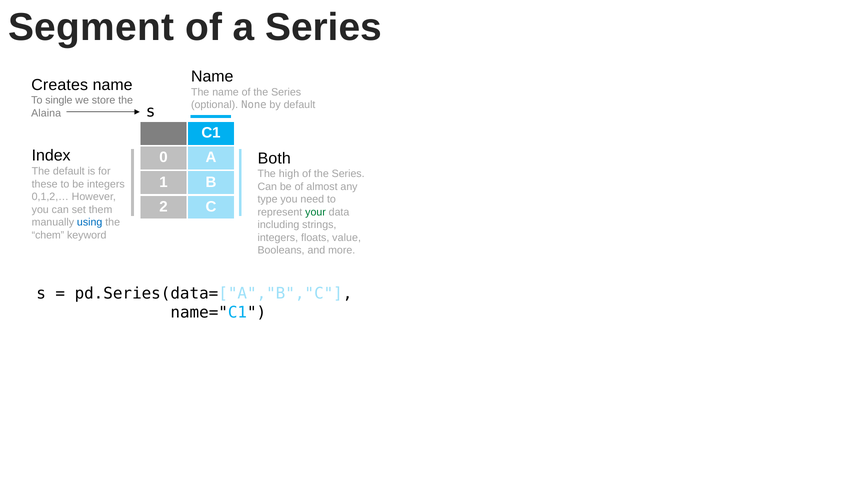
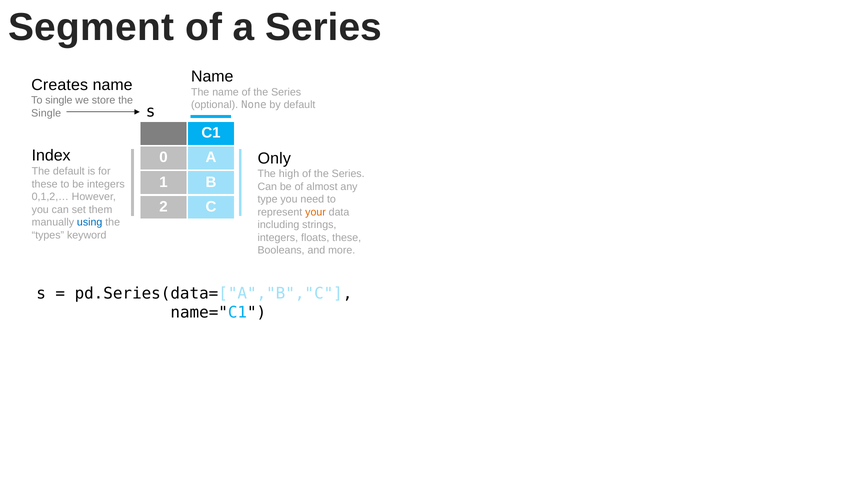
Alaina at (46, 113): Alaina -> Single
Both: Both -> Only
your colour: green -> orange
chem: chem -> types
floats value: value -> these
